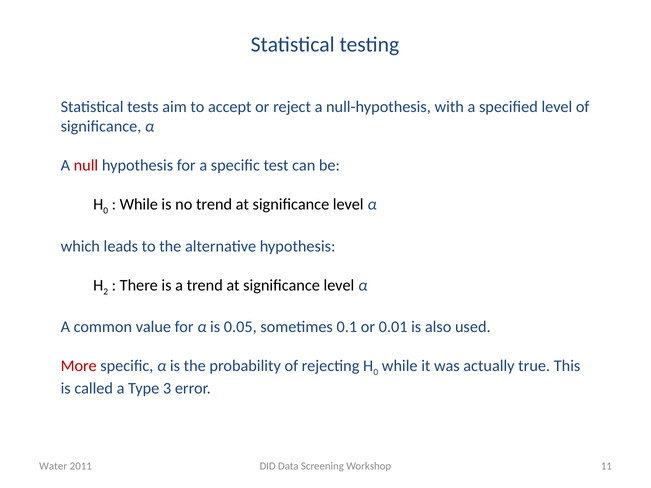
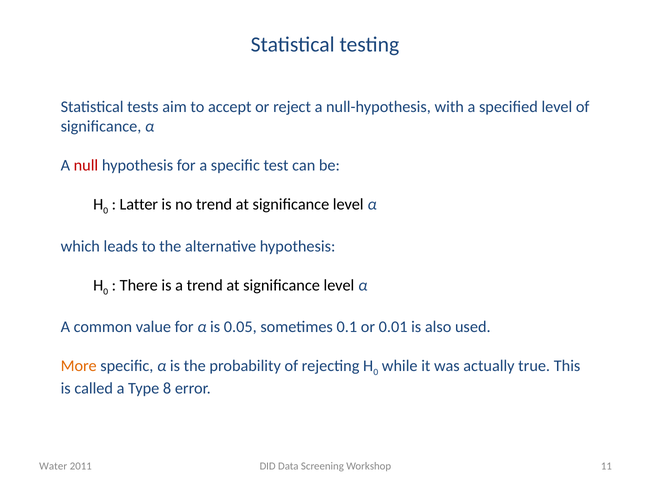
While at (139, 205): While -> Latter
2 at (106, 292): 2 -> 0
More colour: red -> orange
3: 3 -> 8
